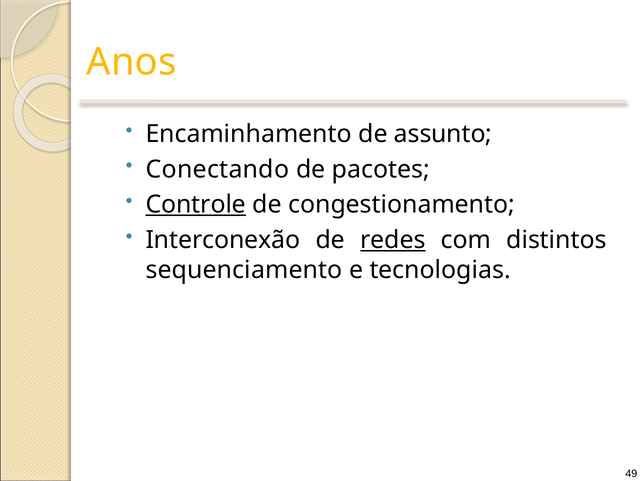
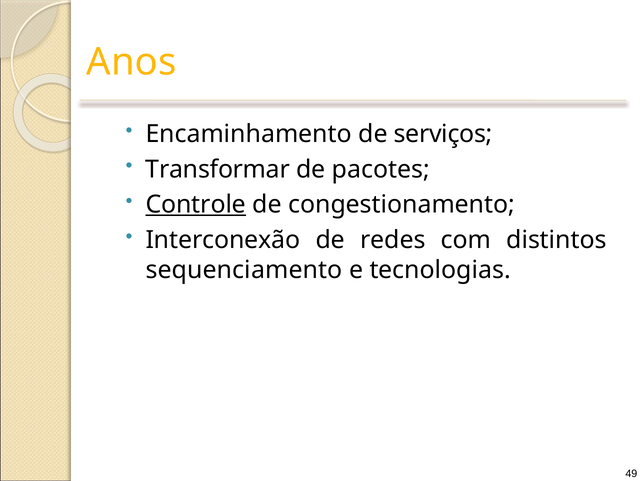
assunto: assunto -> serviços
Conectando: Conectando -> Transformar
redes underline: present -> none
